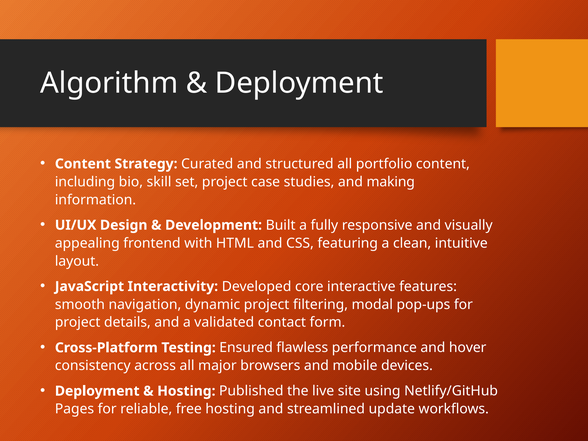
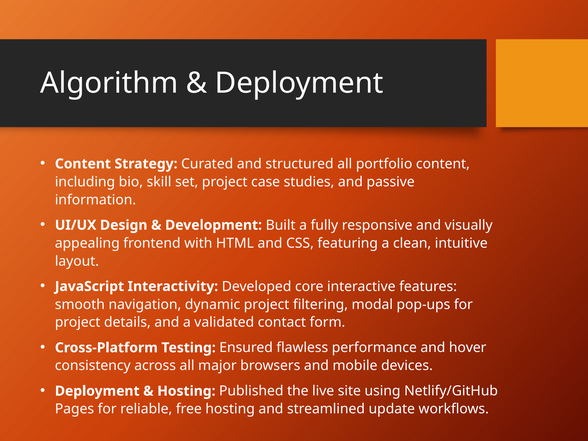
making: making -> passive
